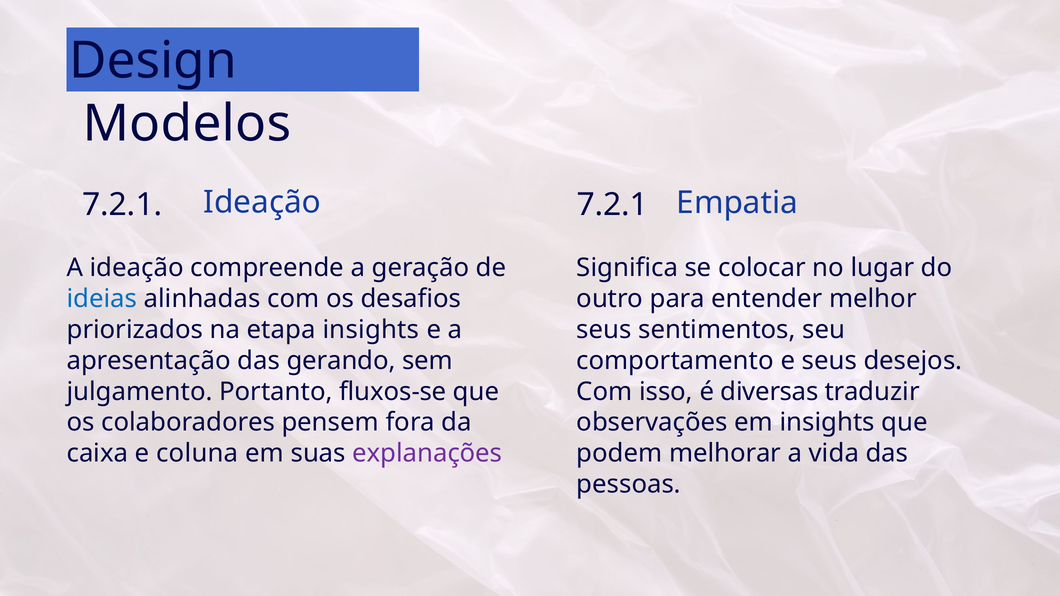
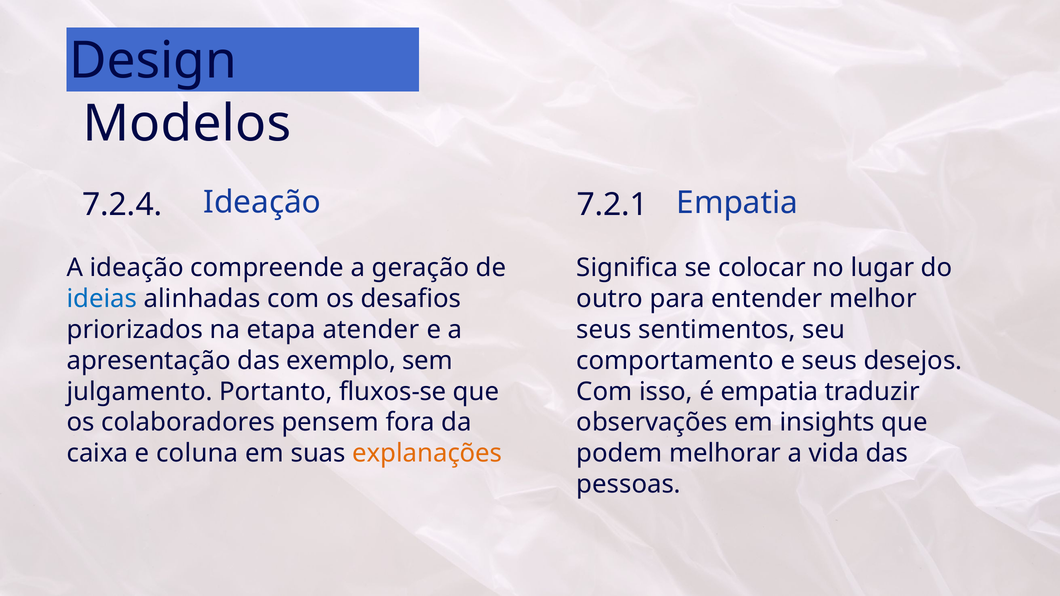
7.2.1 at (122, 205): 7.2.1 -> 7.2.4
etapa insights: insights -> atender
gerando: gerando -> exemplo
é diversas: diversas -> empatia
explanações colour: purple -> orange
